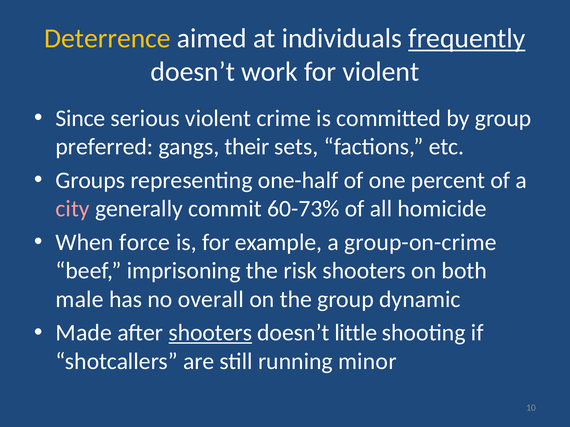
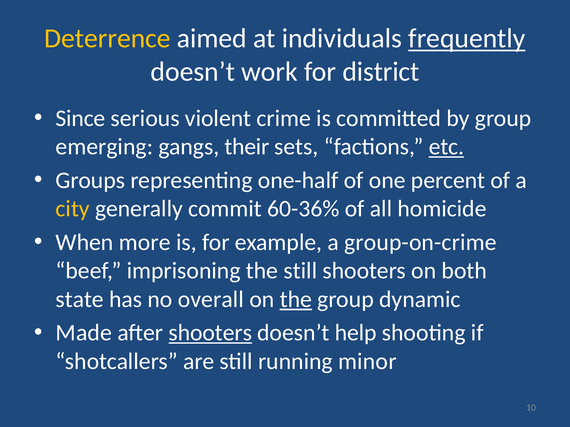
for violent: violent -> district
preferred: preferred -> emerging
etc underline: none -> present
city colour: pink -> yellow
60-73%: 60-73% -> 60-36%
force: force -> more
the risk: risk -> still
male: male -> state
the at (296, 300) underline: none -> present
little: little -> help
